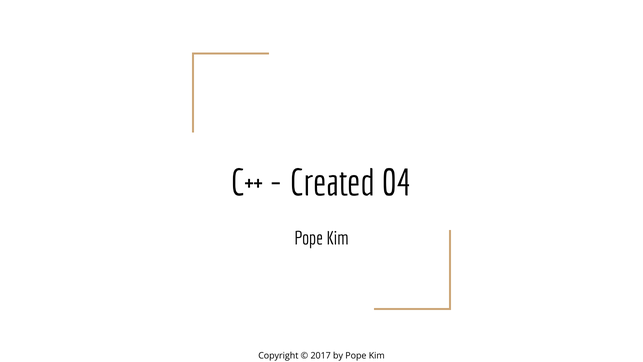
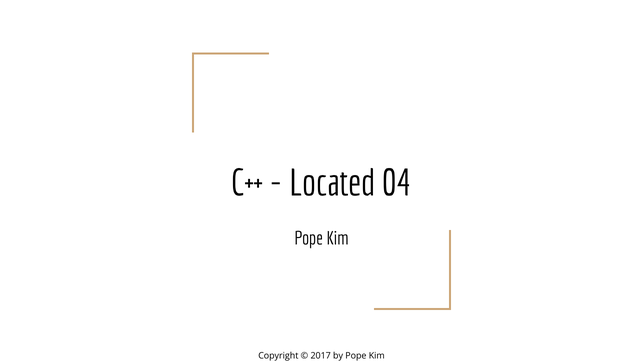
Created: Created -> Located
